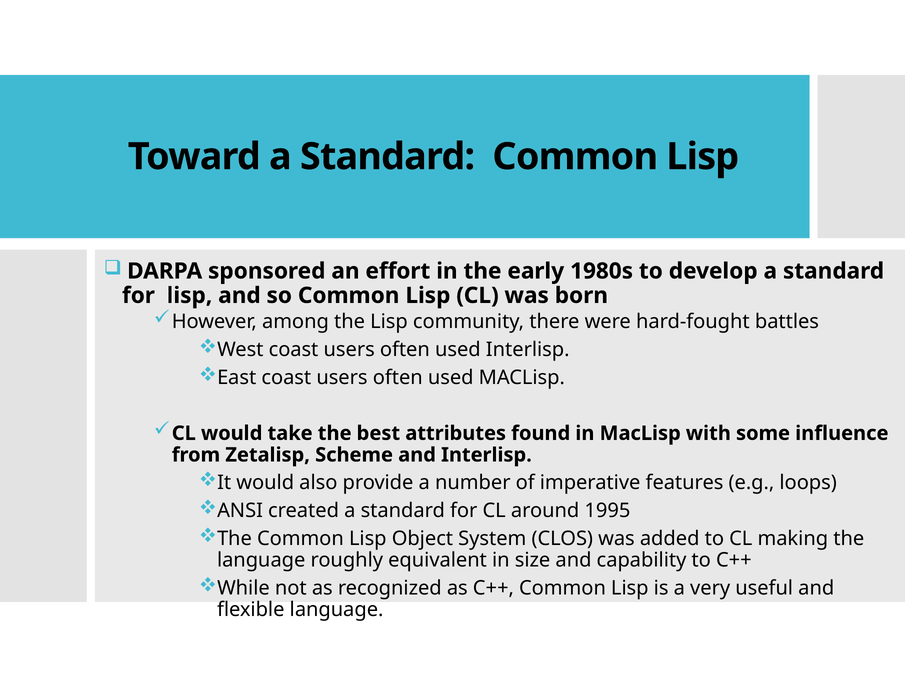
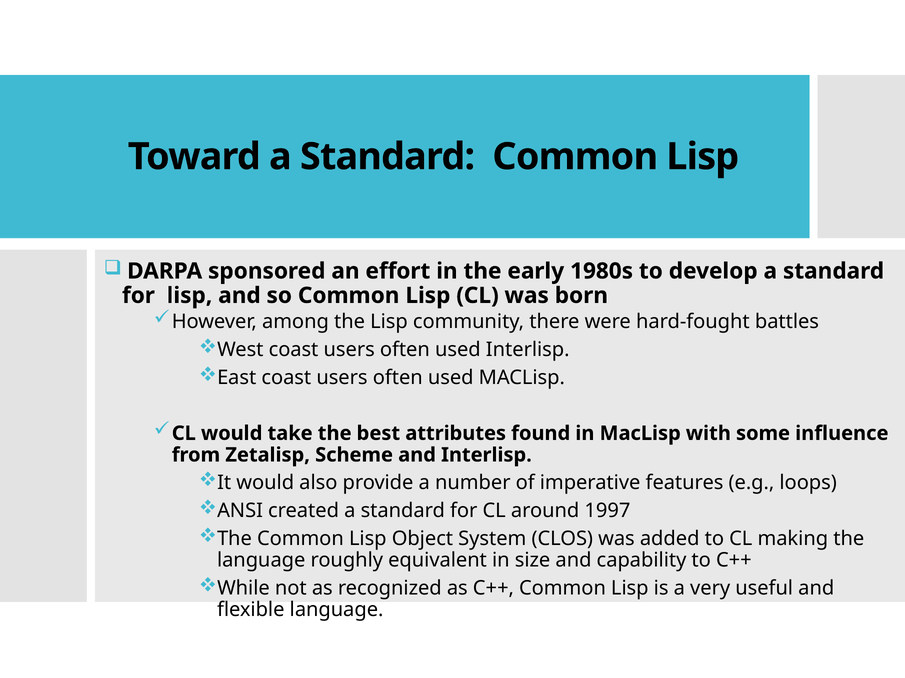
1995: 1995 -> 1997
